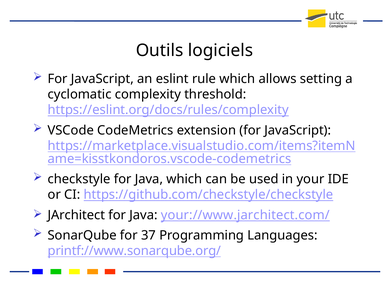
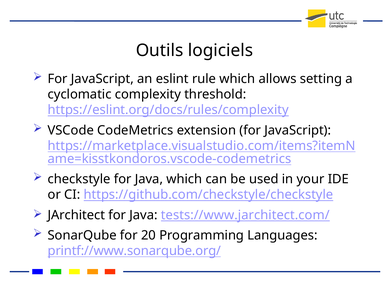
your://www.jarchitect.com/: your://www.jarchitect.com/ -> tests://www.jarchitect.com/
37: 37 -> 20
